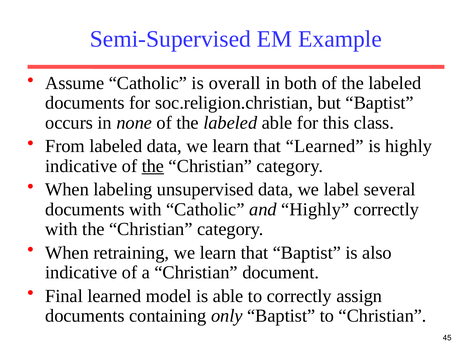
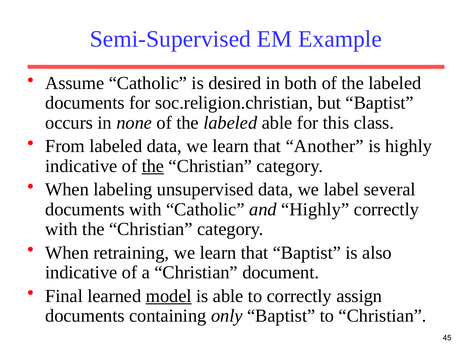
overall: overall -> desired
that Learned: Learned -> Another
model underline: none -> present
